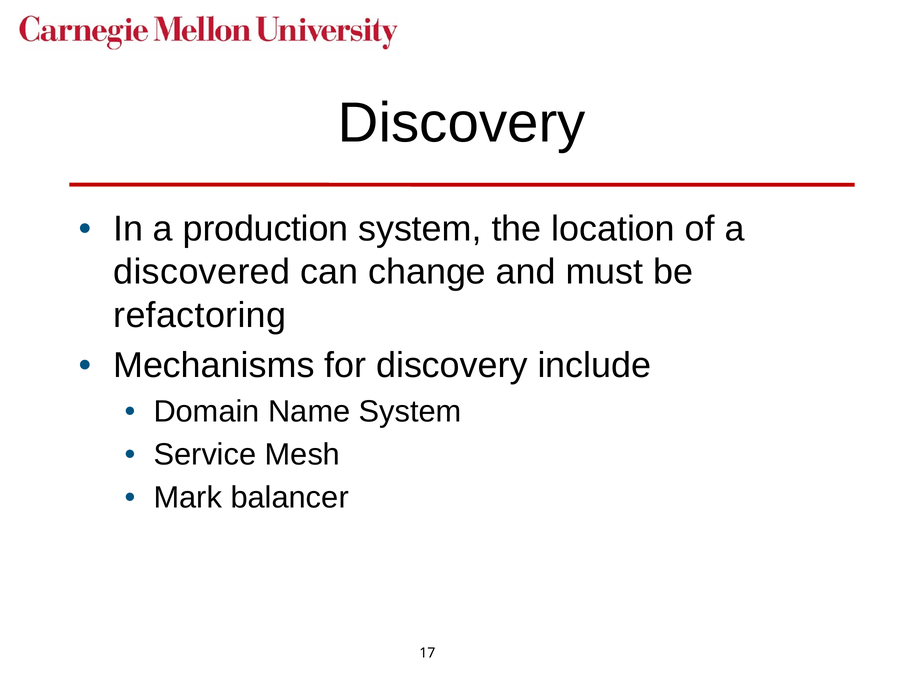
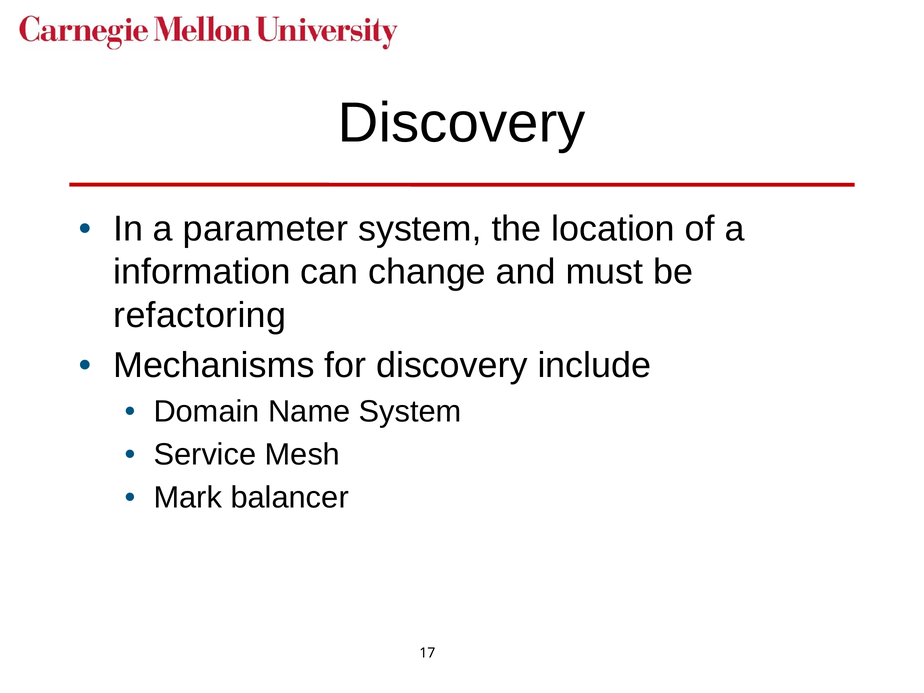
production: production -> parameter
discovered: discovered -> information
